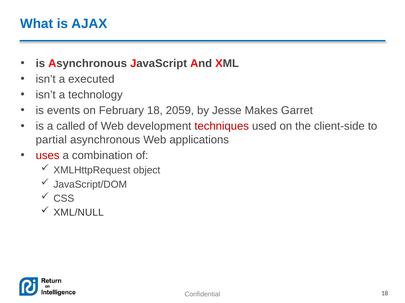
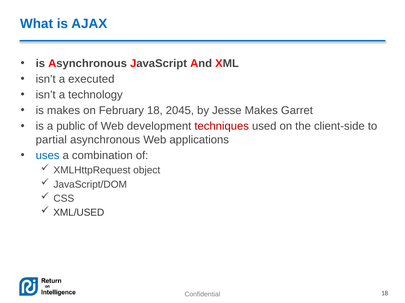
is events: events -> makes
2059: 2059 -> 2045
called: called -> public
uses colour: red -> blue
XML/NULL: XML/NULL -> XML/USED
